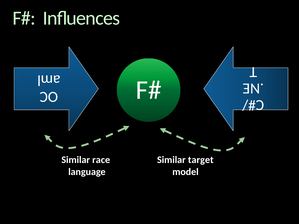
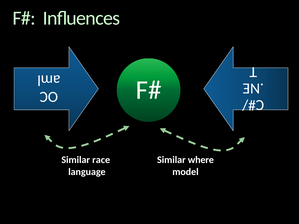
target: target -> where
